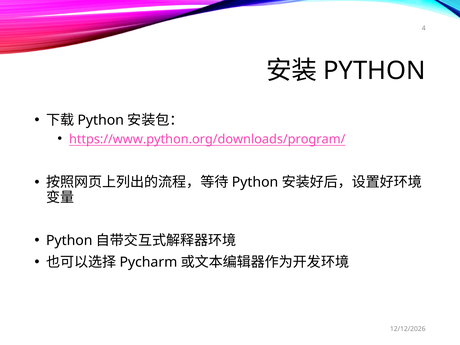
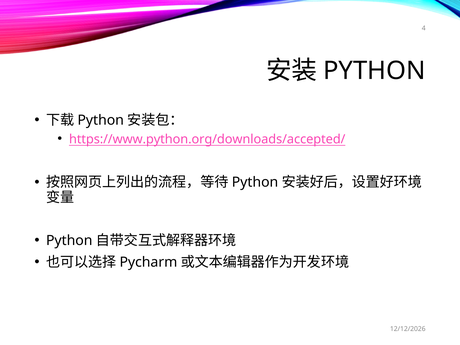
https://www.python.org/downloads/program/: https://www.python.org/downloads/program/ -> https://www.python.org/downloads/accepted/
